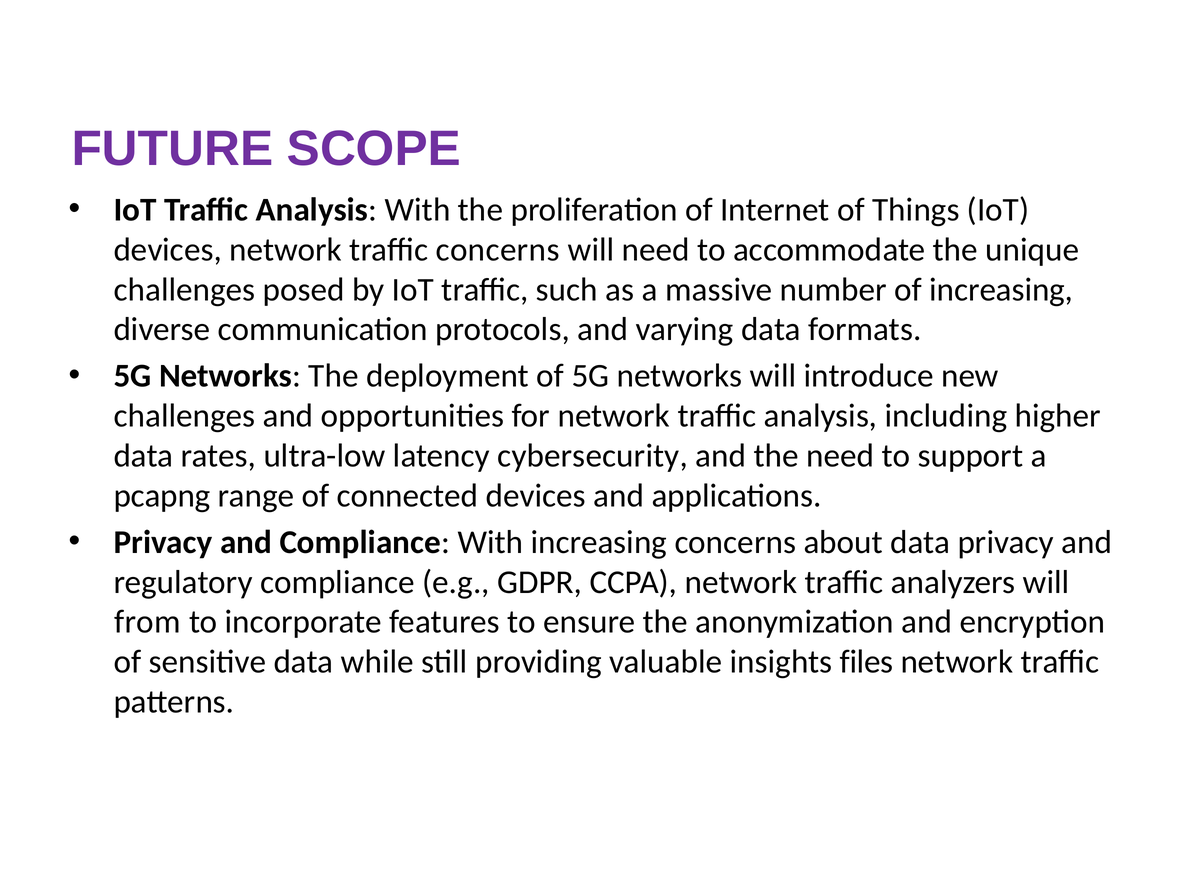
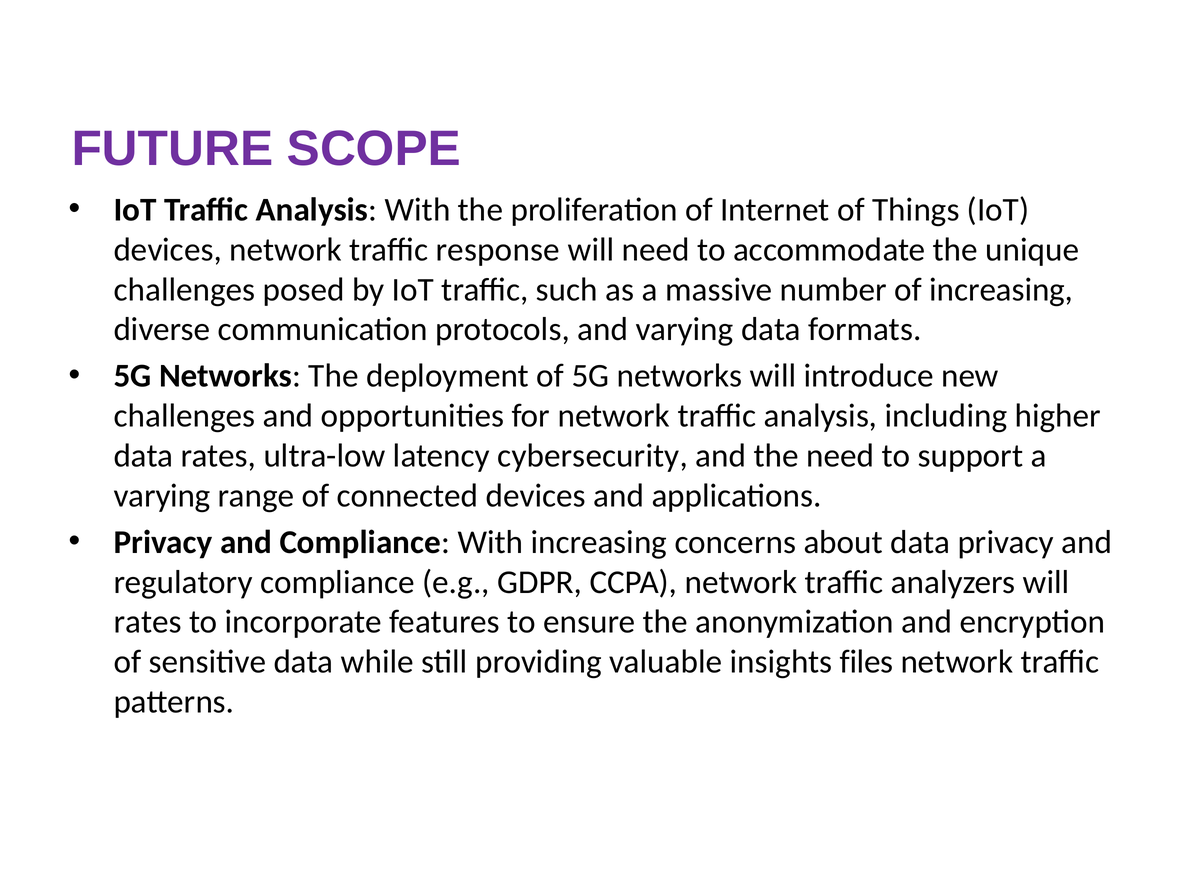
traffic concerns: concerns -> response
pcapng at (162, 495): pcapng -> varying
from at (147, 622): from -> rates
